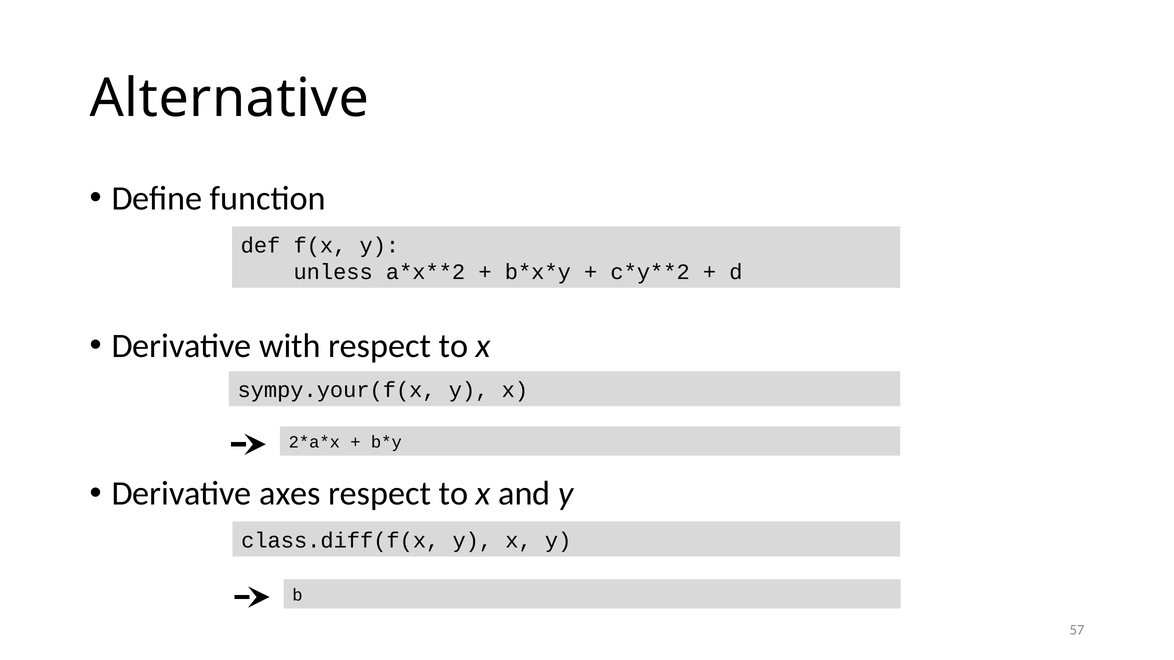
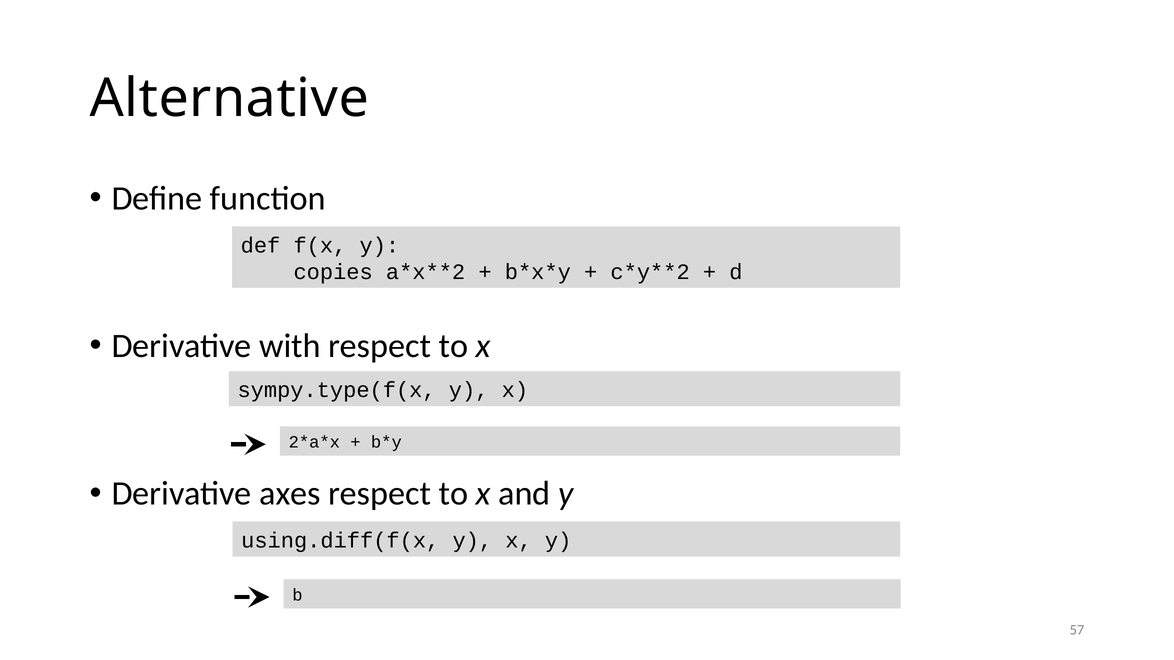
unless: unless -> copies
sympy.your(f(x: sympy.your(f(x -> sympy.type(f(x
class.diff(f(x: class.diff(f(x -> using.diff(f(x
